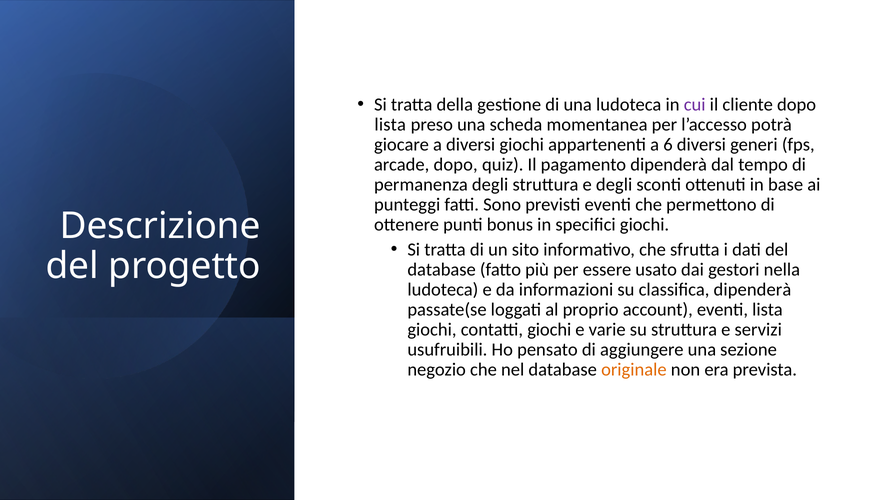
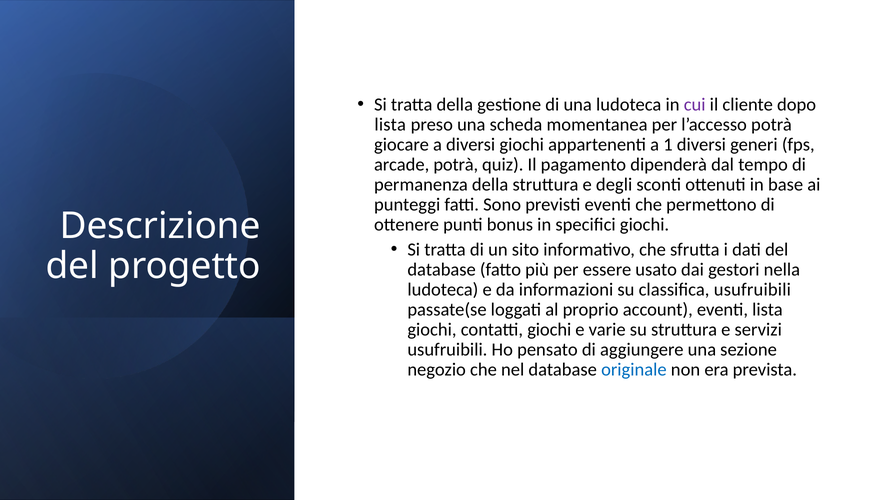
6: 6 -> 1
arcade dopo: dopo -> potrà
permanenza degli: degli -> della
classifica dipenderà: dipenderà -> usufruibili
originale colour: orange -> blue
